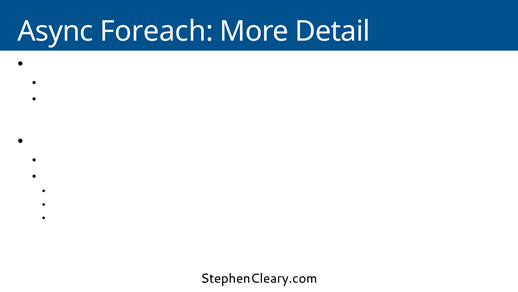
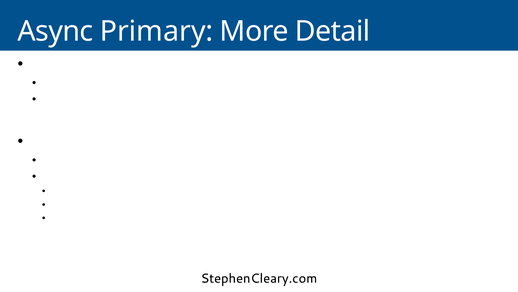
Async Foreach: Foreach -> Primary
